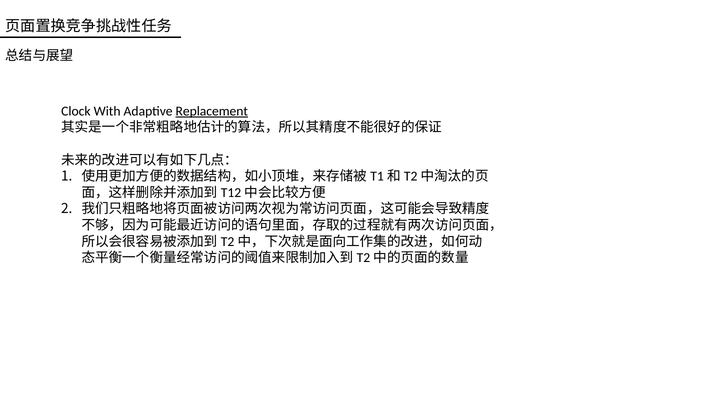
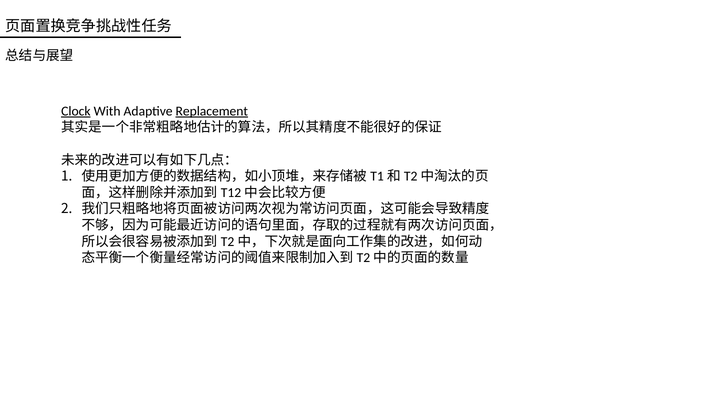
Clock underline: none -> present
